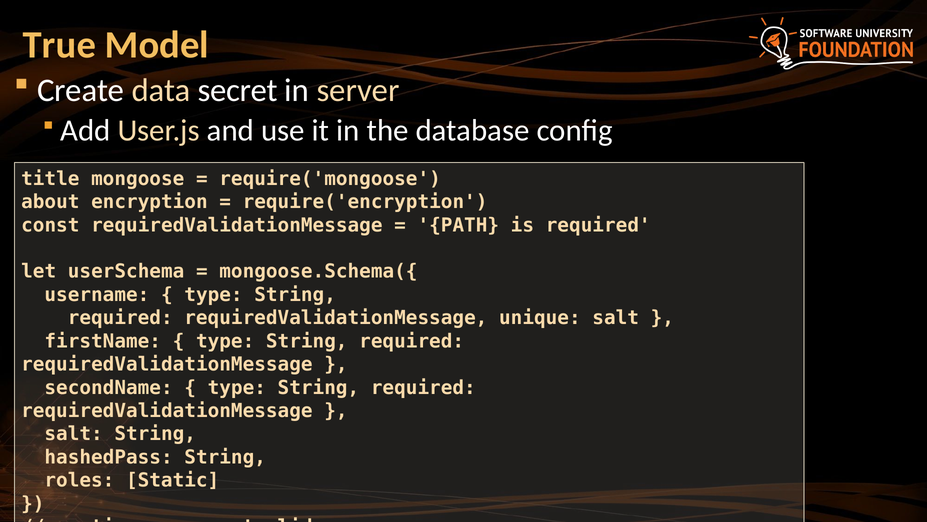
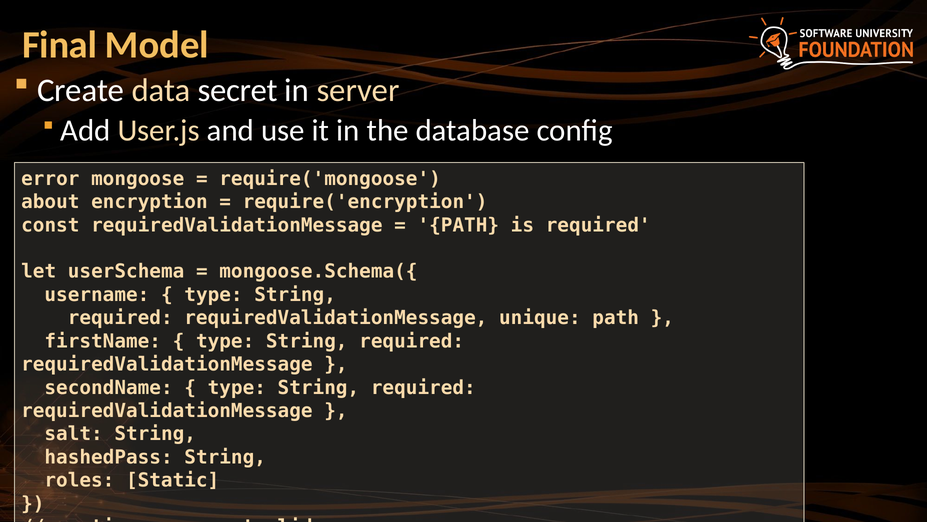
True: True -> Final
title: title -> error
unique salt: salt -> path
